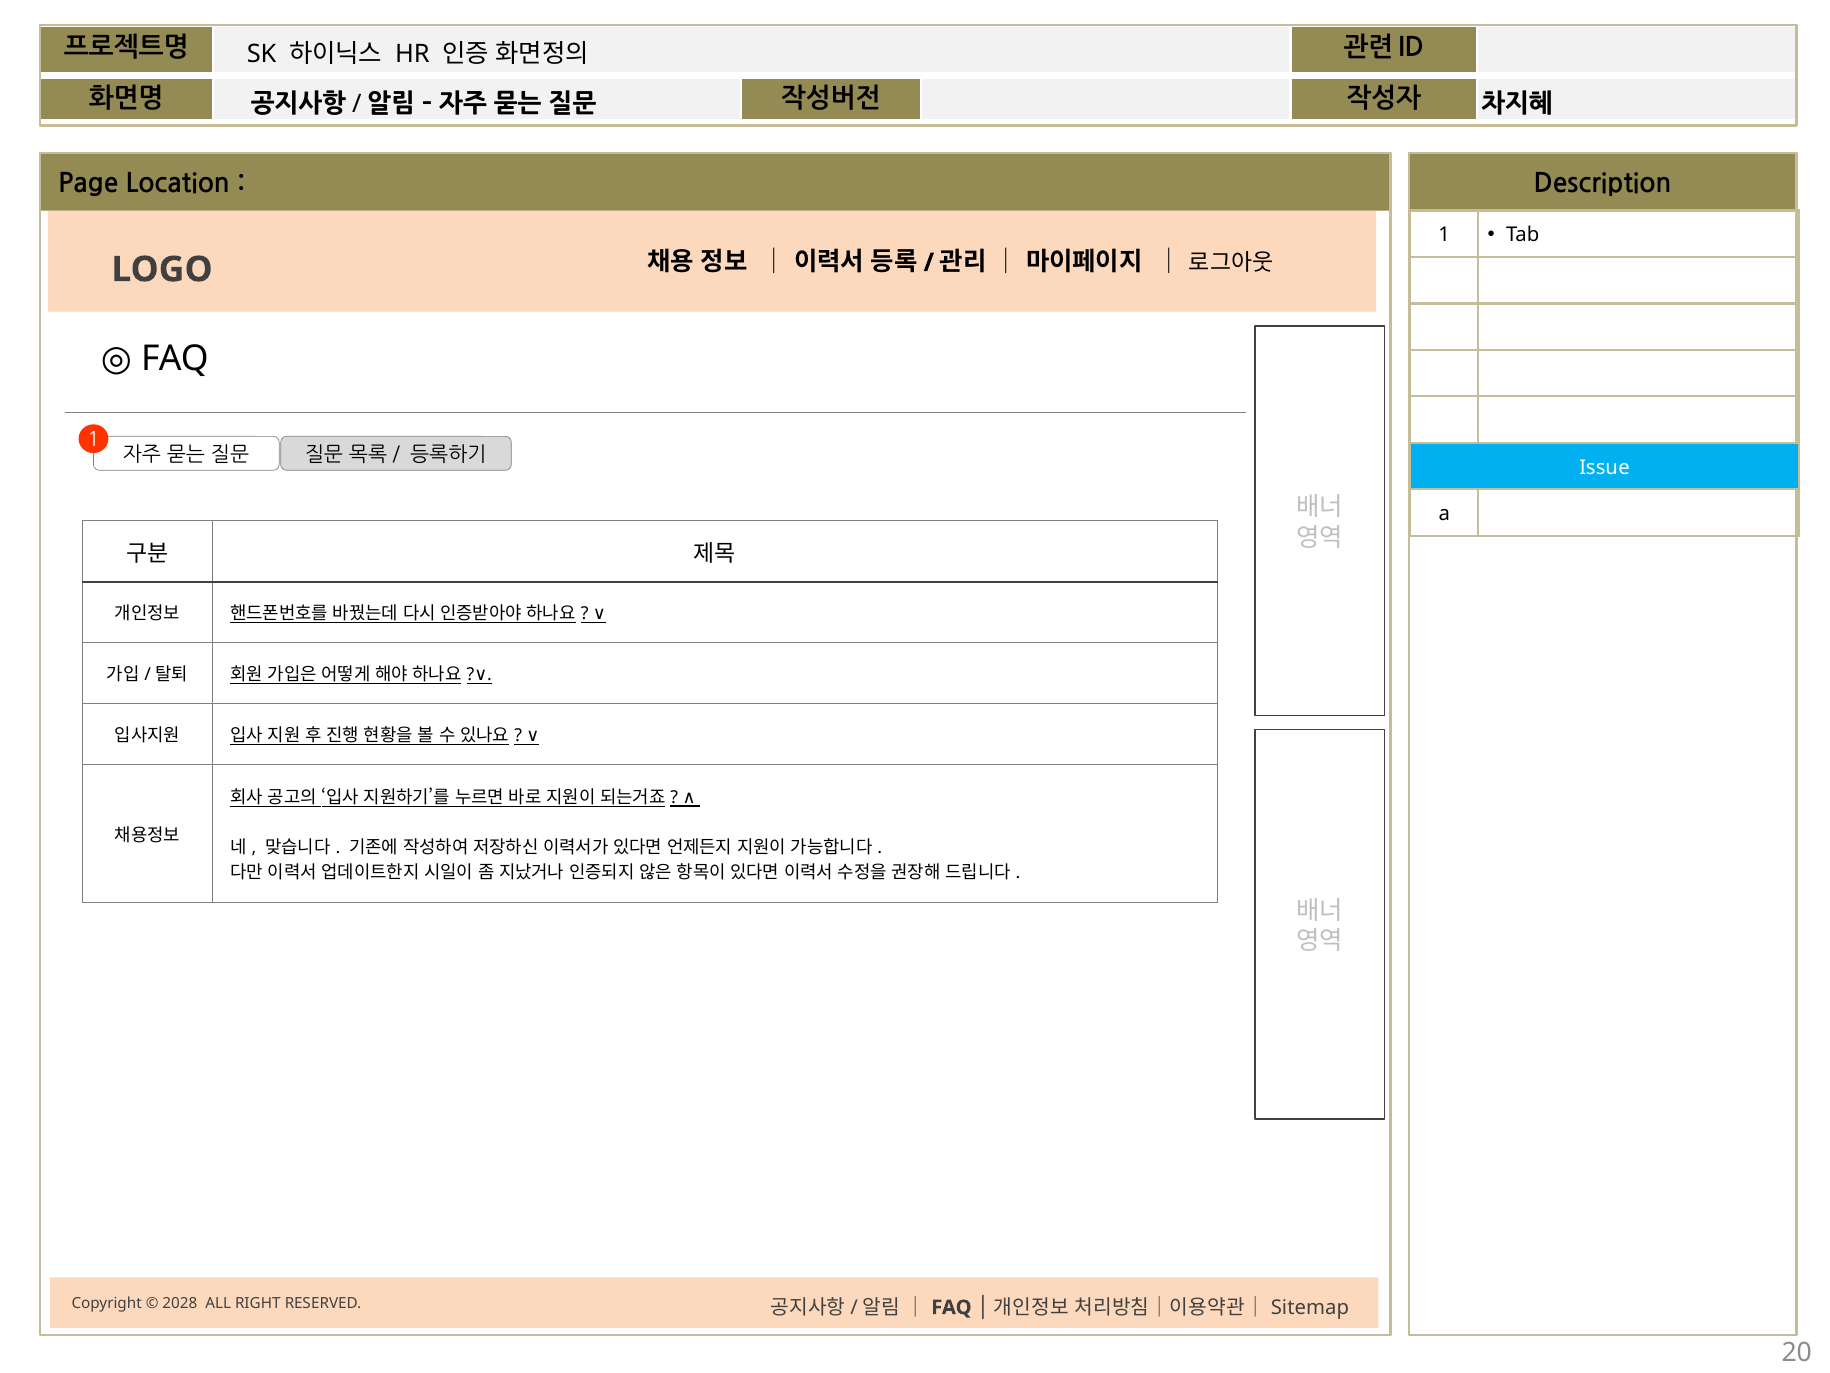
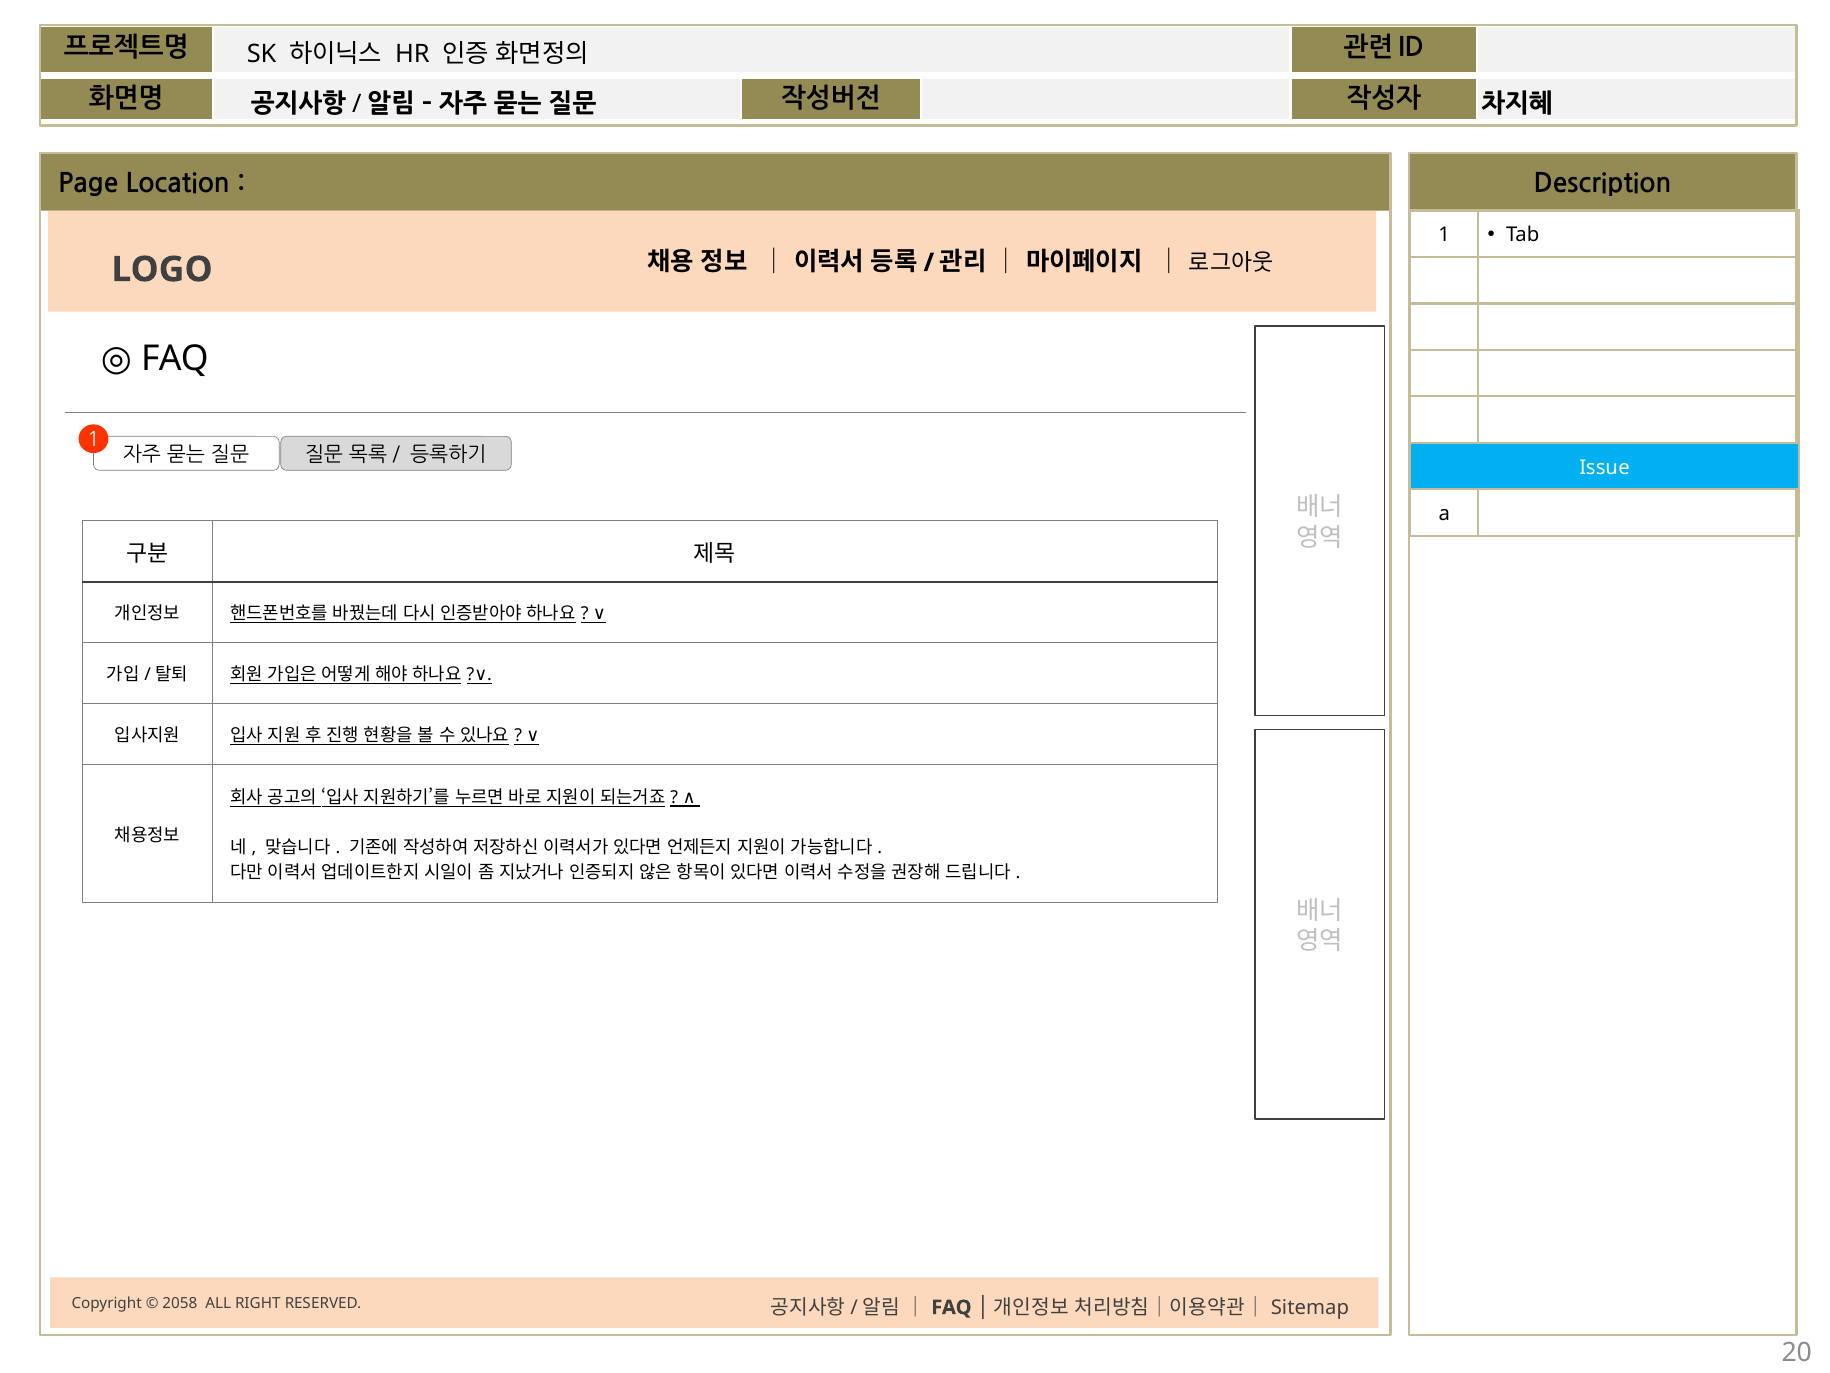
2028: 2028 -> 2058
